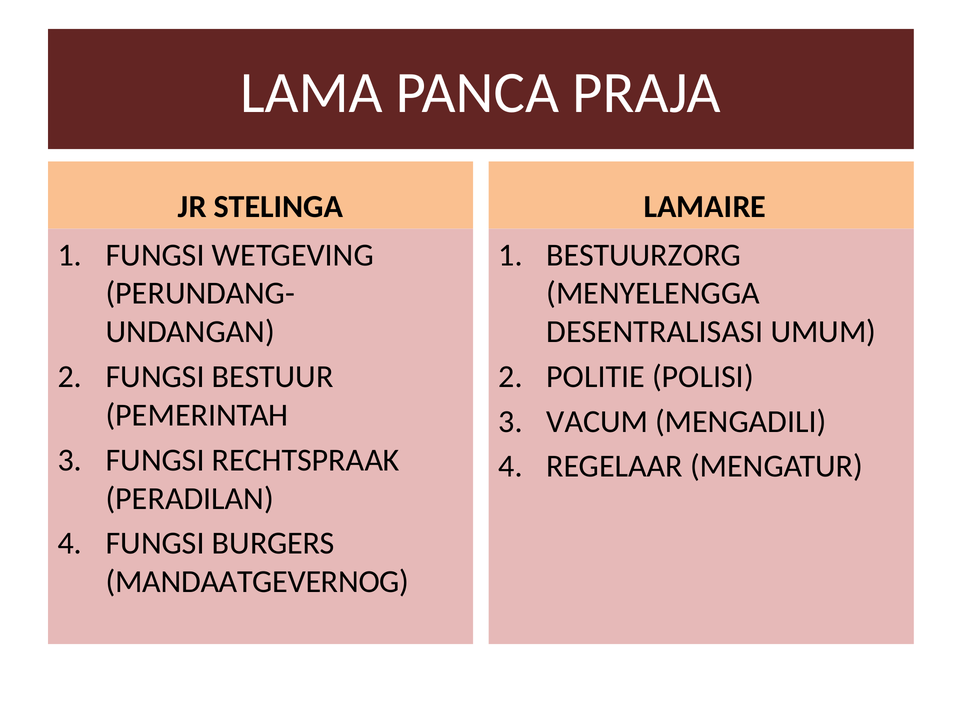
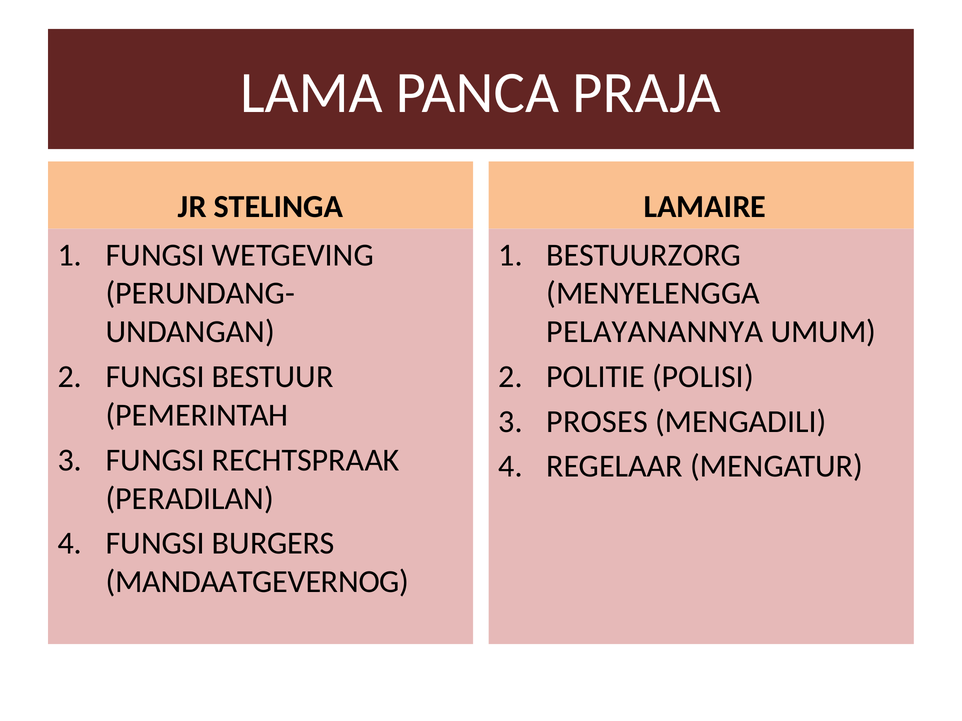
DESENTRALISASI: DESENTRALISASI -> PELAYANANNYA
VACUM: VACUM -> PROSES
